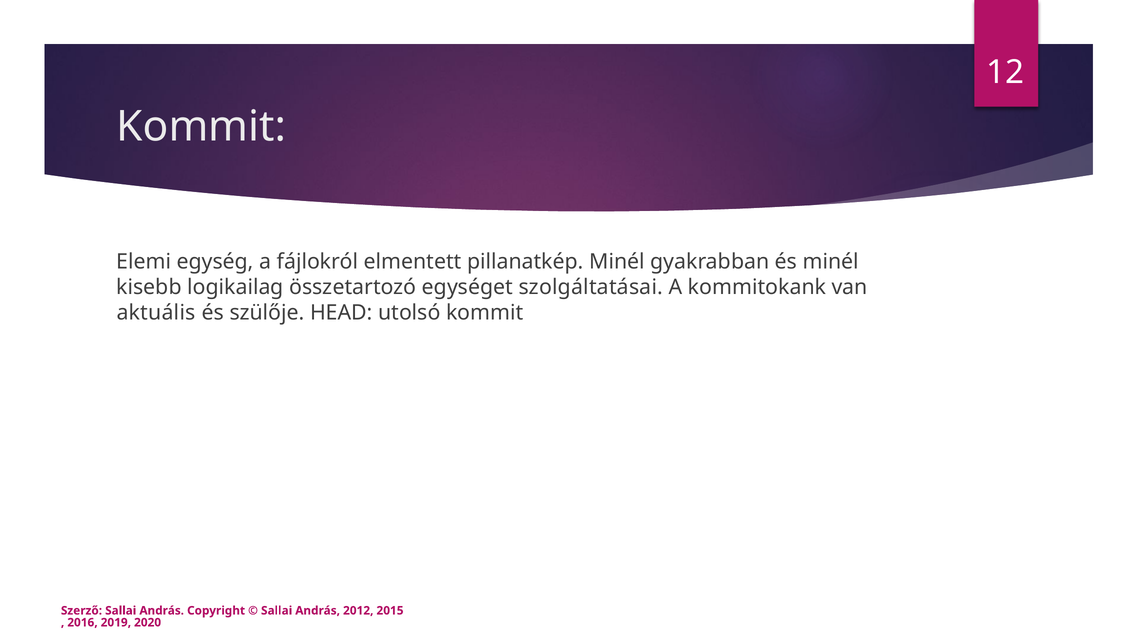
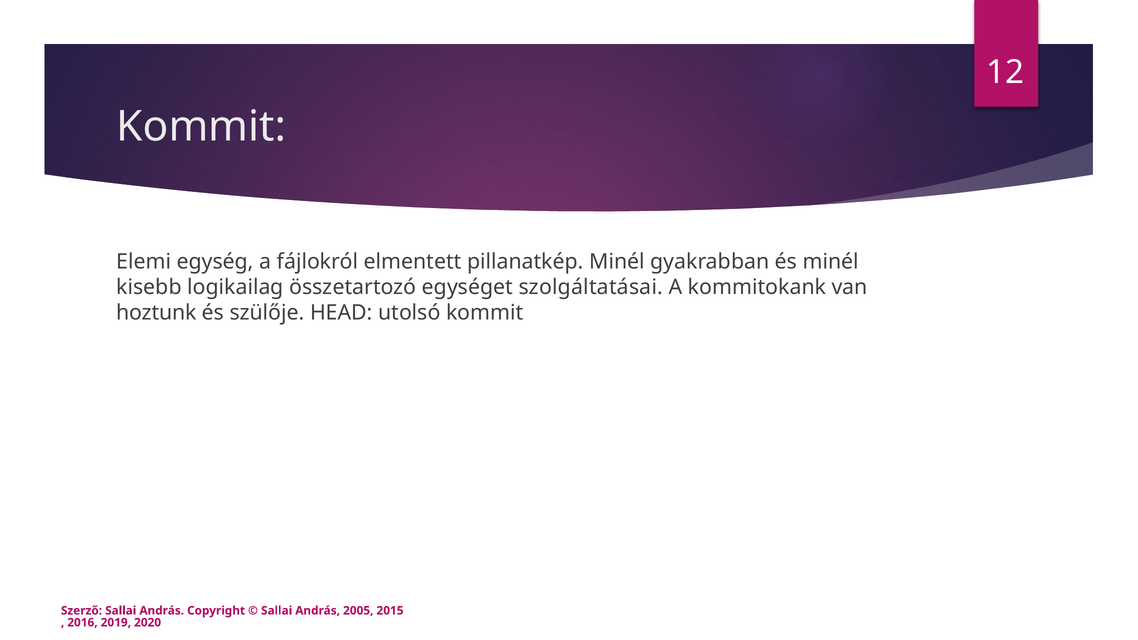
aktuális: aktuális -> hoztunk
2012: 2012 -> 2005
